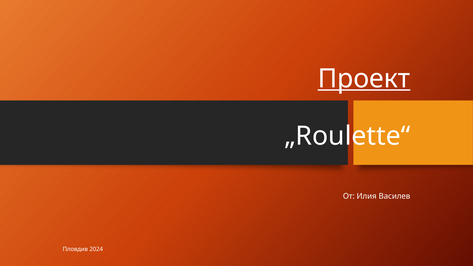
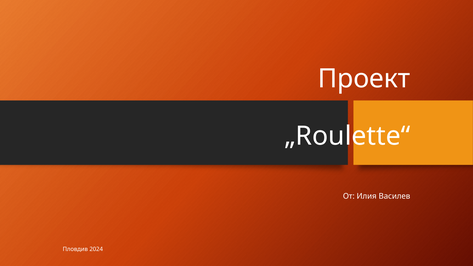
Проект underline: present -> none
